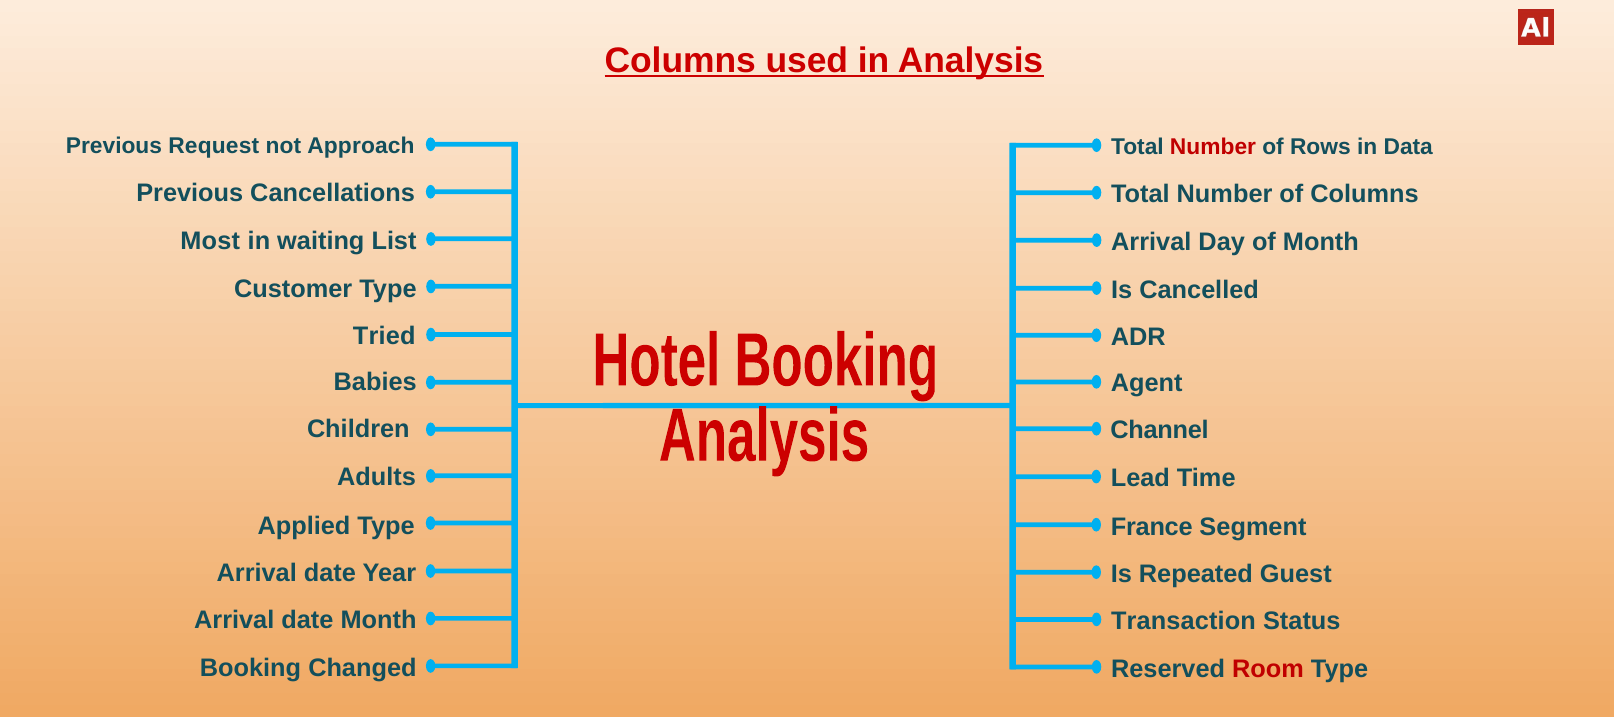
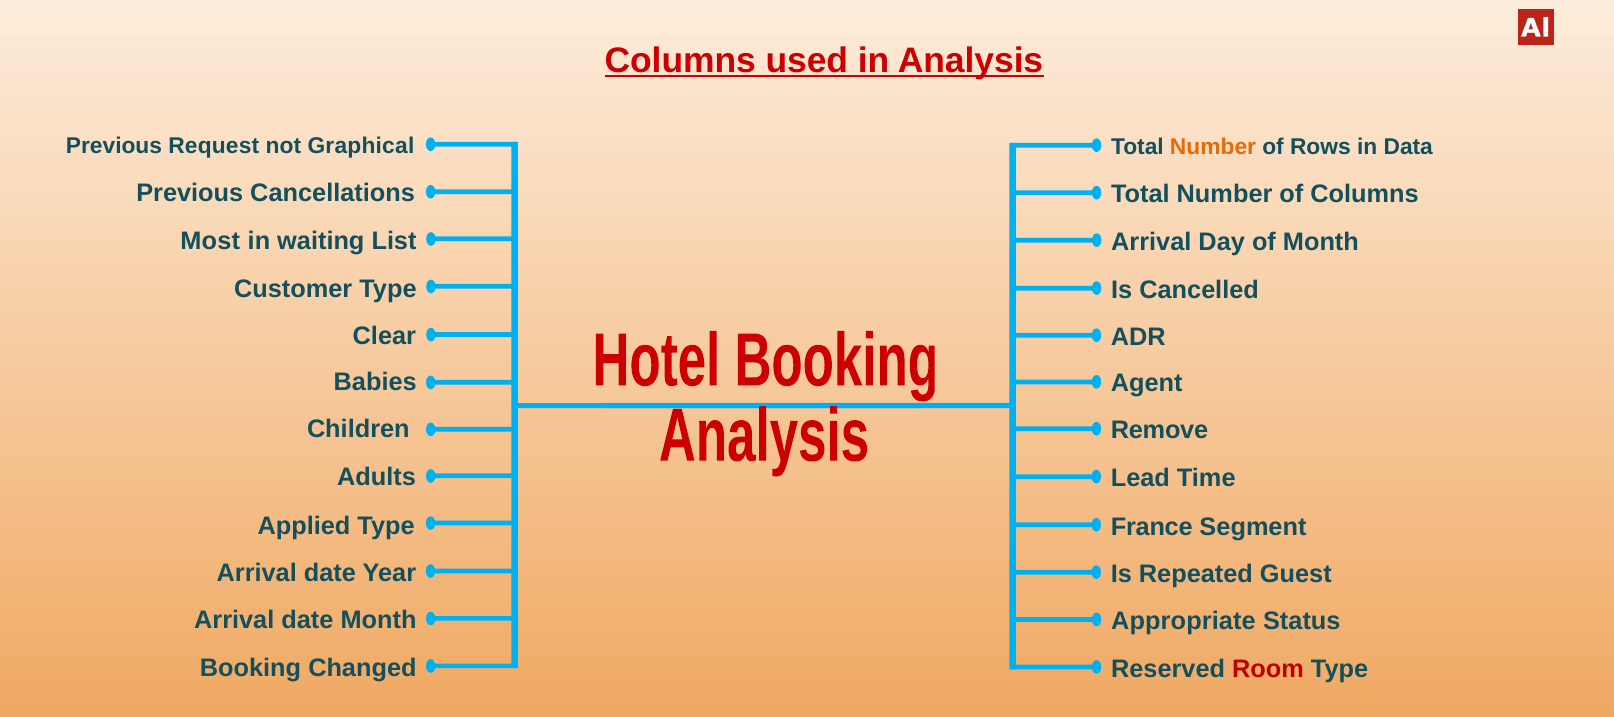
Approach: Approach -> Graphical
Number at (1213, 147) colour: red -> orange
Tried: Tried -> Clear
Channel: Channel -> Remove
Transaction: Transaction -> Appropriate
